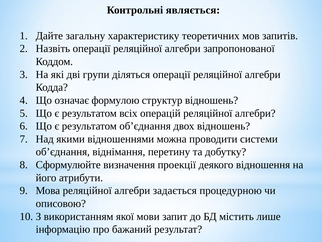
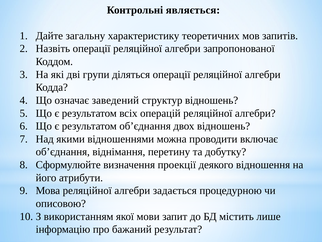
формулою: формулою -> заведений
системи: системи -> включає
